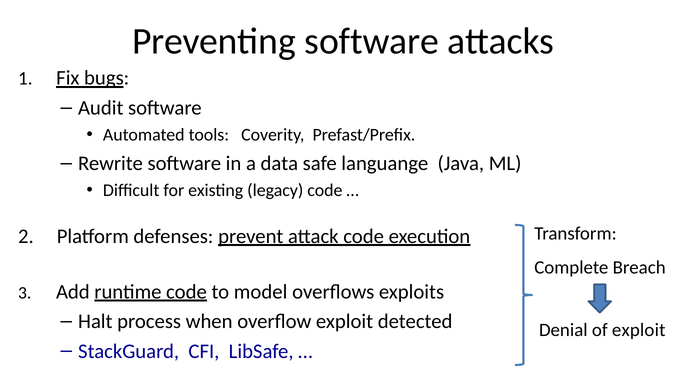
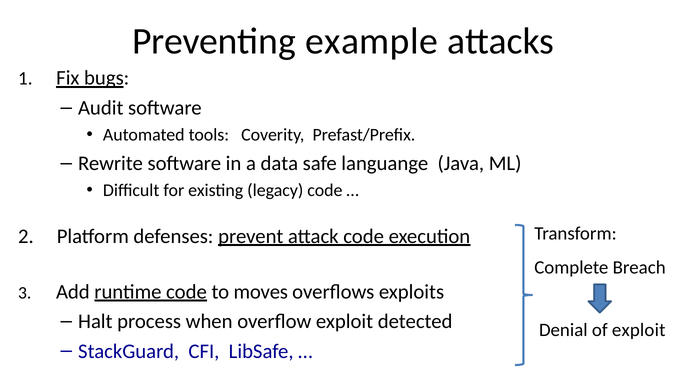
Preventing software: software -> example
model: model -> moves
